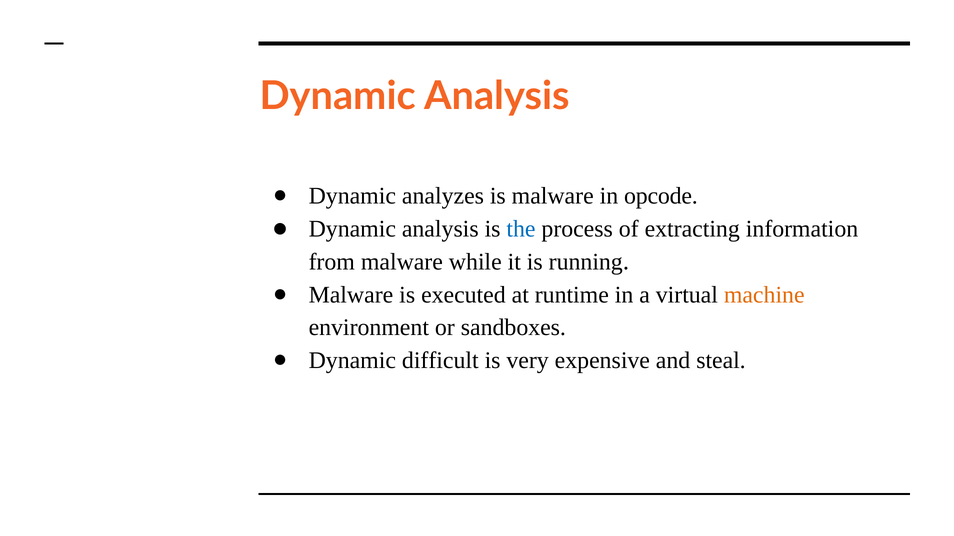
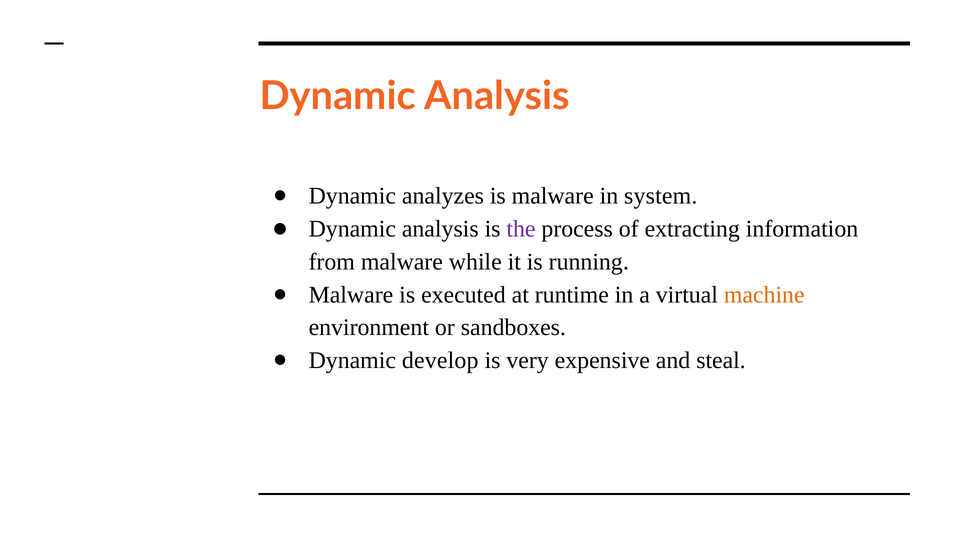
opcode: opcode -> system
the colour: blue -> purple
difficult: difficult -> develop
